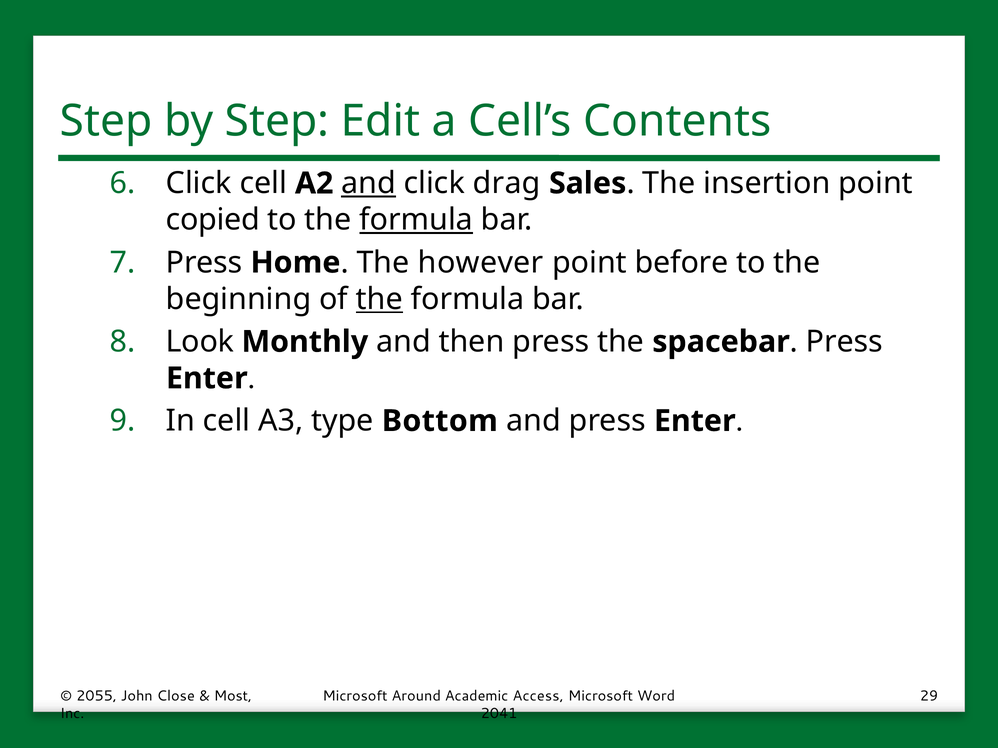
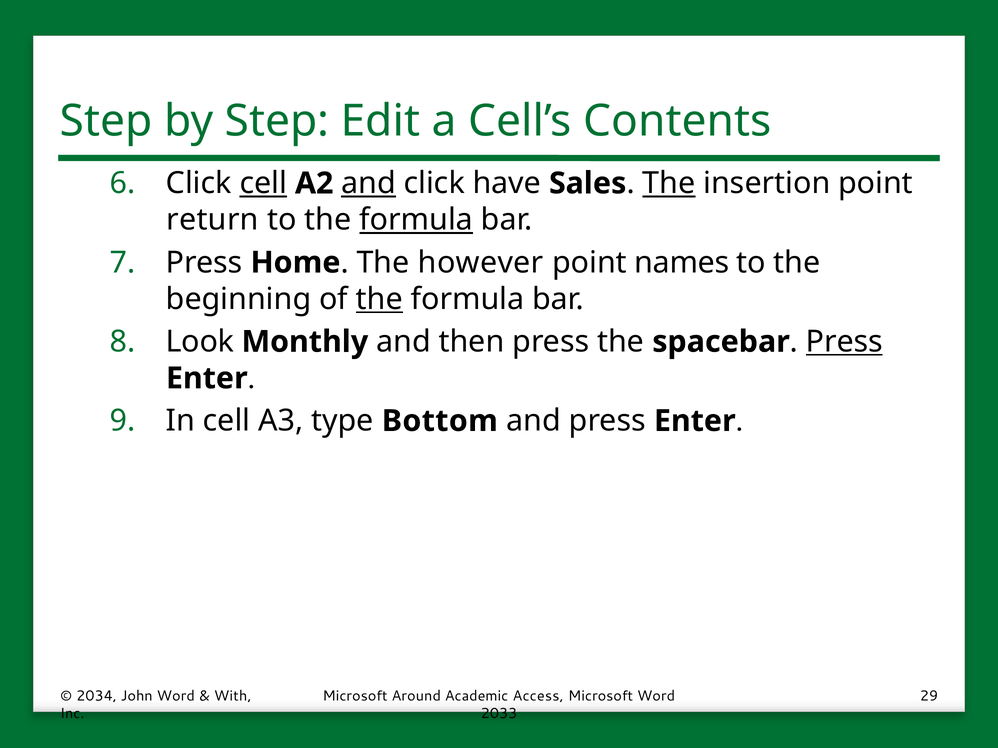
cell at (263, 183) underline: none -> present
drag: drag -> have
The at (669, 183) underline: none -> present
copied: copied -> return
before: before -> names
Press at (844, 342) underline: none -> present
2055: 2055 -> 2034
John Close: Close -> Word
Most: Most -> With
2041: 2041 -> 2033
